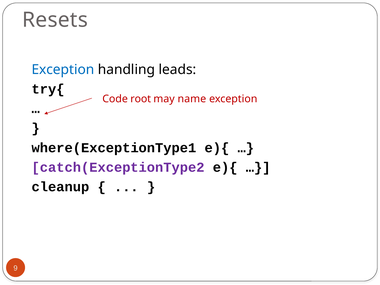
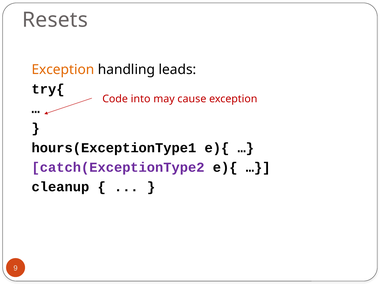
Exception at (63, 70) colour: blue -> orange
root: root -> into
name: name -> cause
where(ExceptionType1: where(ExceptionType1 -> hours(ExceptionType1
